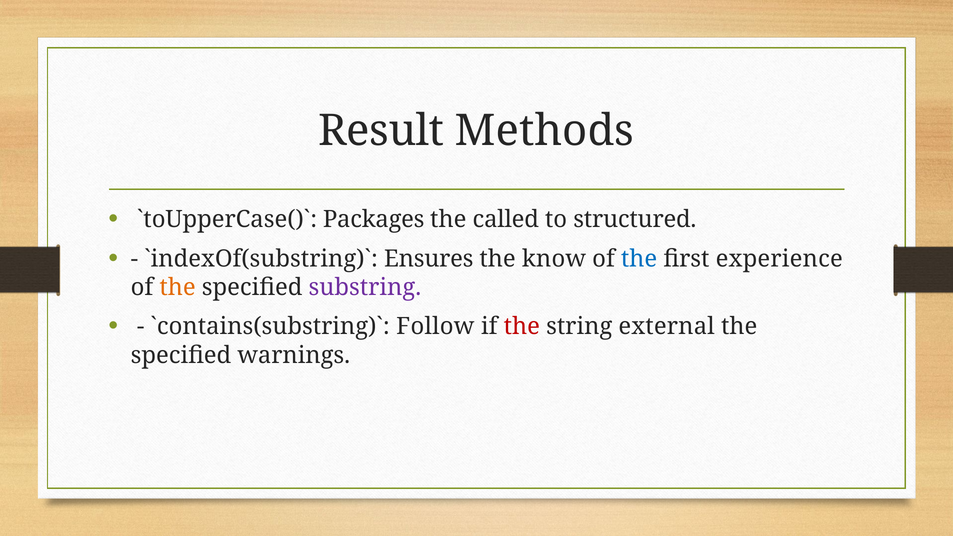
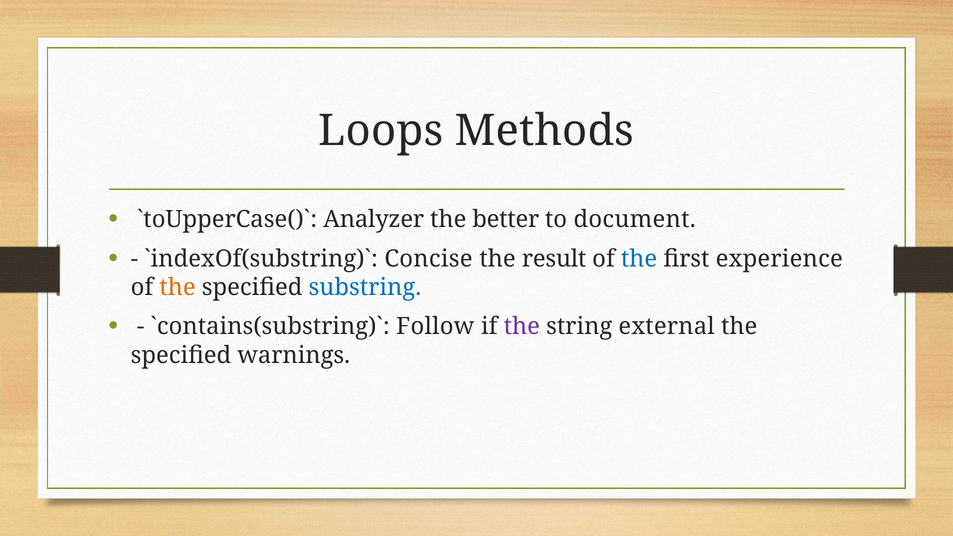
Result: Result -> Loops
Packages: Packages -> Analyzer
called: called -> better
structured: structured -> document
Ensures: Ensures -> Concise
know: know -> result
substring colour: purple -> blue
the at (522, 327) colour: red -> purple
